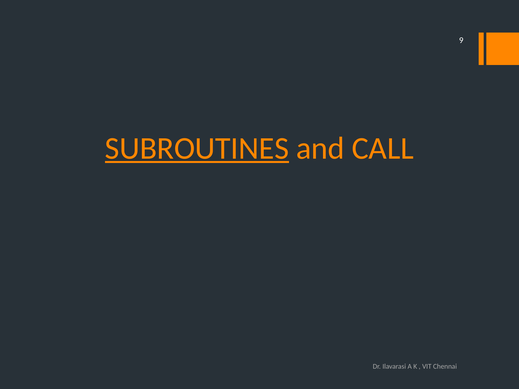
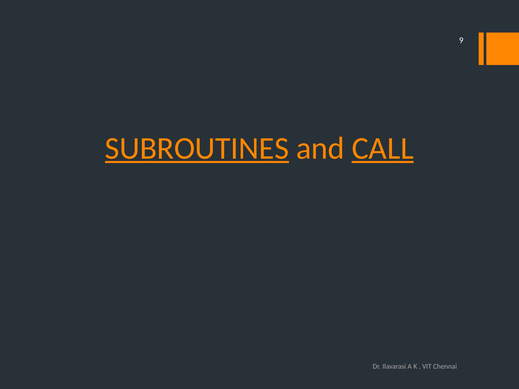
CALL underline: none -> present
